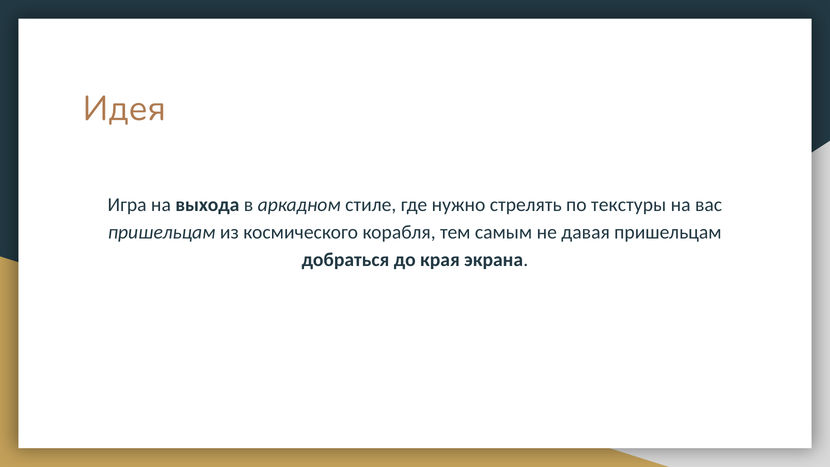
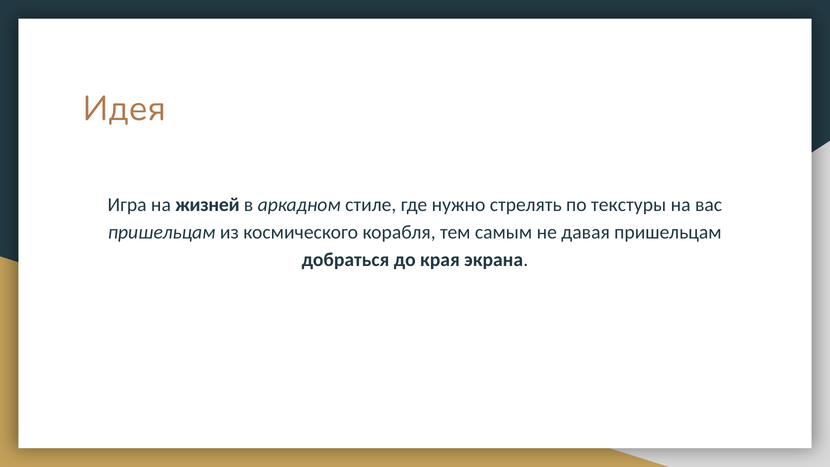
выхода: выхода -> жизней
